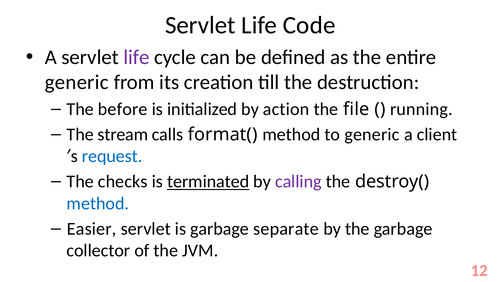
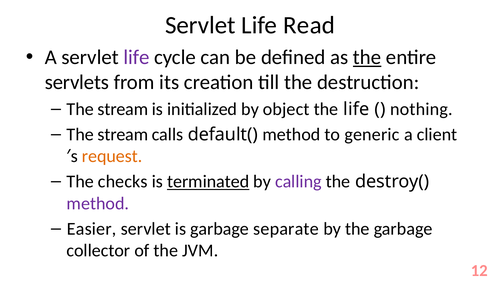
Code: Code -> Read
the at (367, 57) underline: none -> present
generic at (77, 82): generic -> servlets
before at (123, 109): before -> stream
action: action -> object
the file: file -> life
running: running -> nothing
format(: format( -> default(
request colour: blue -> orange
method at (98, 203) colour: blue -> purple
